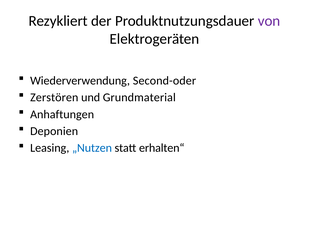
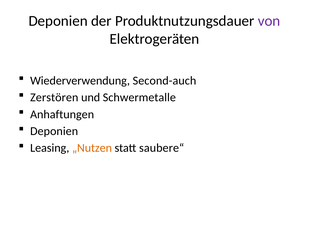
Rezykliert at (58, 21): Rezykliert -> Deponien
Second-oder: Second-oder -> Second-auch
Grundmaterial: Grundmaterial -> Schwermetalle
„Nutzen colour: blue -> orange
erhalten“: erhalten“ -> saubere“
